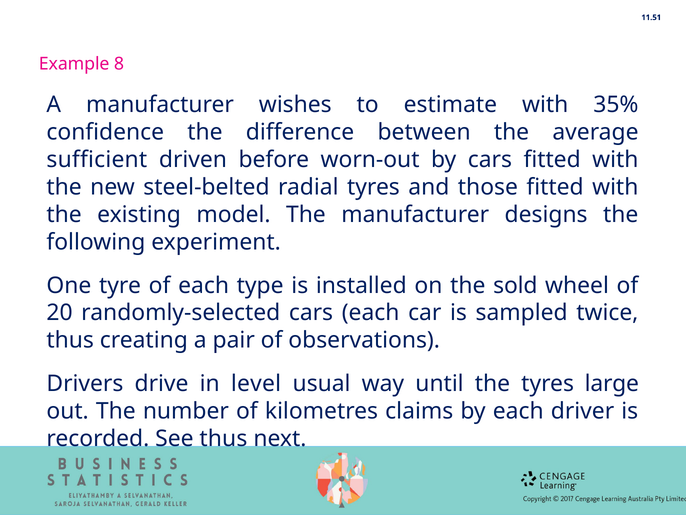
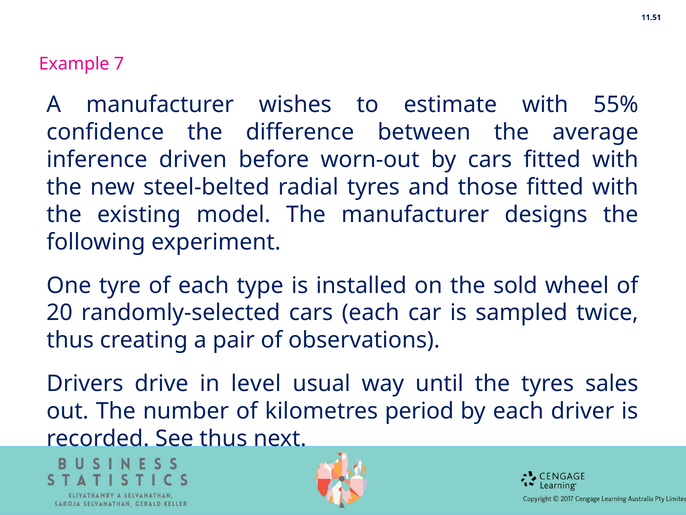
8: 8 -> 7
35%: 35% -> 55%
sufficient: sufficient -> inference
large: large -> sales
claims: claims -> period
